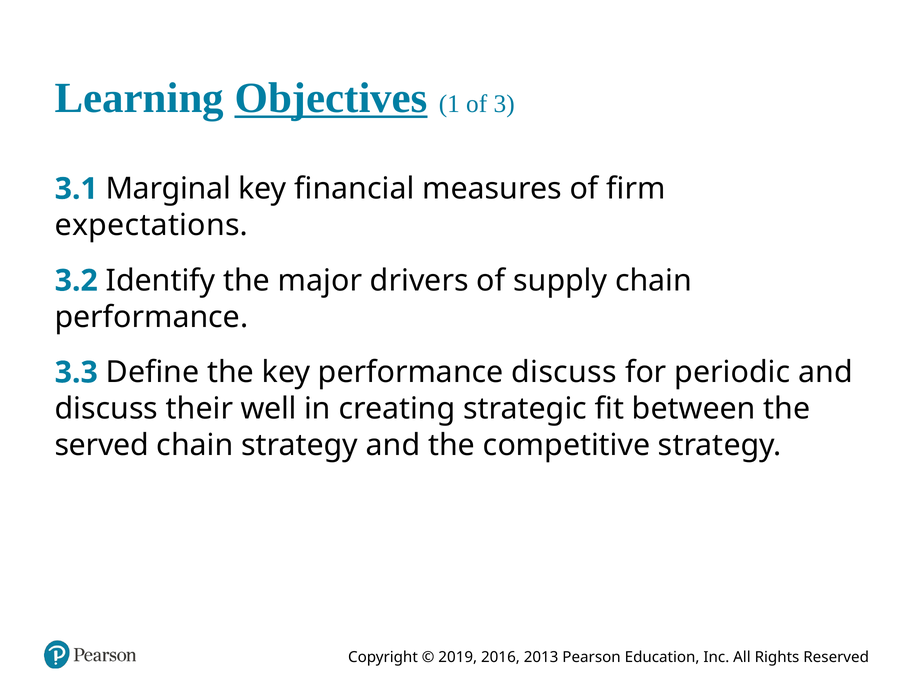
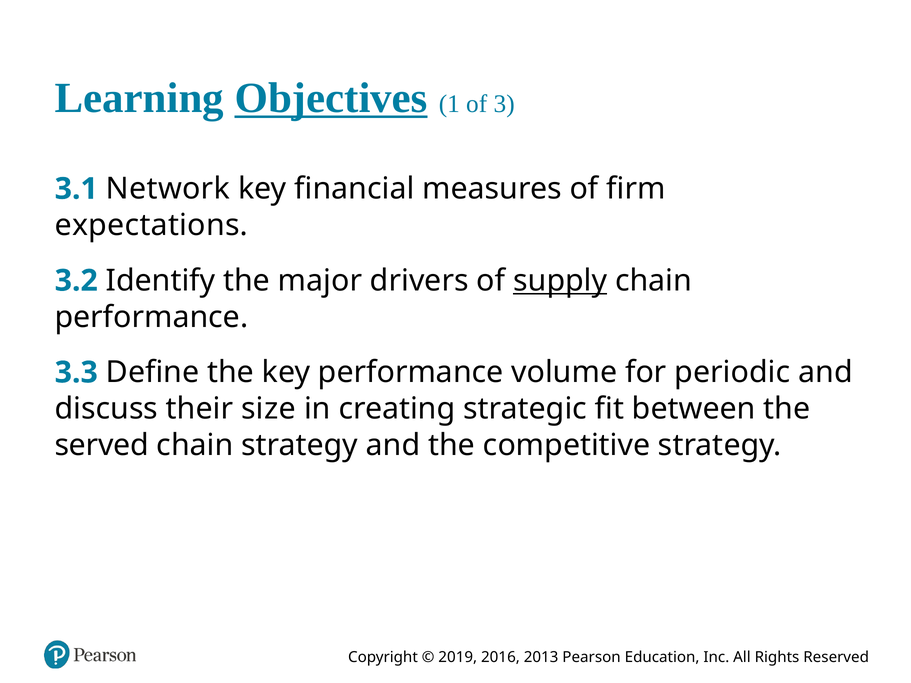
Marginal: Marginal -> Network
supply underline: none -> present
performance discuss: discuss -> volume
well: well -> size
